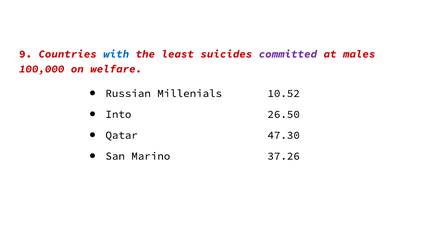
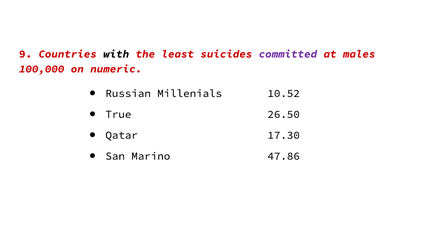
with colour: blue -> black
welfare: welfare -> numeric
Into: Into -> True
47.30: 47.30 -> 17.30
37.26: 37.26 -> 47.86
